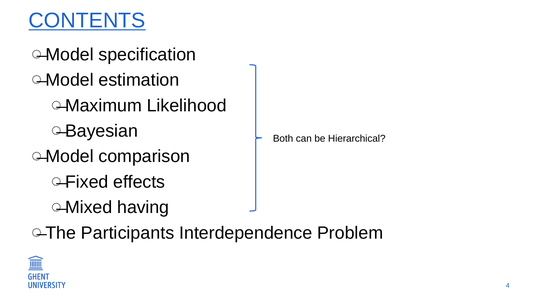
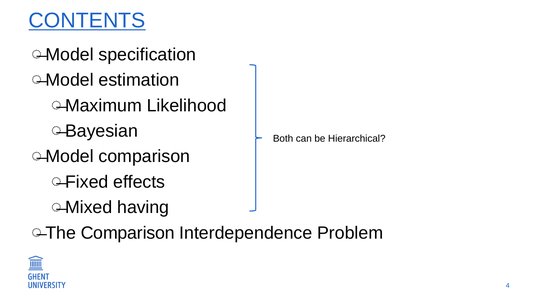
The Participants: Participants -> Comparison
